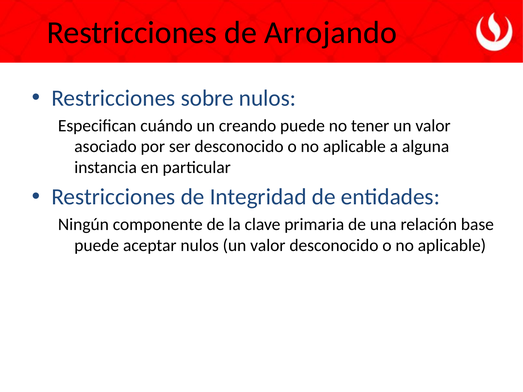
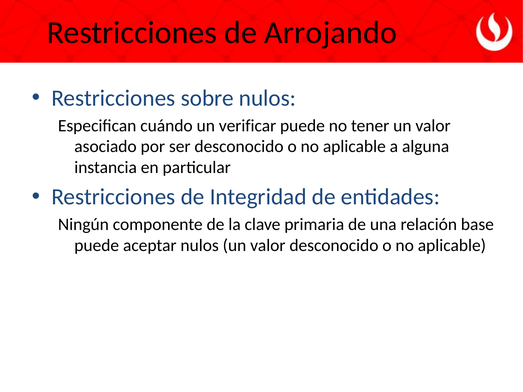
creando: creando -> verificar
